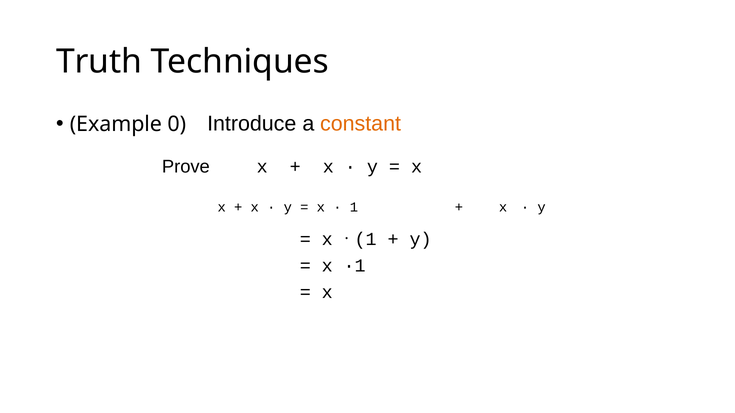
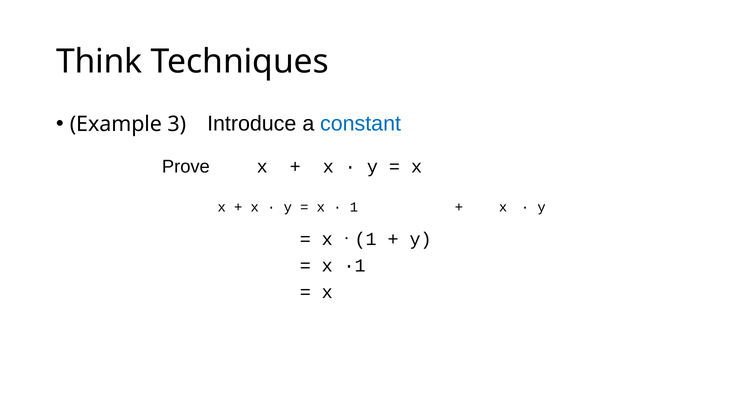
Truth: Truth -> Think
0: 0 -> 3
constant colour: orange -> blue
